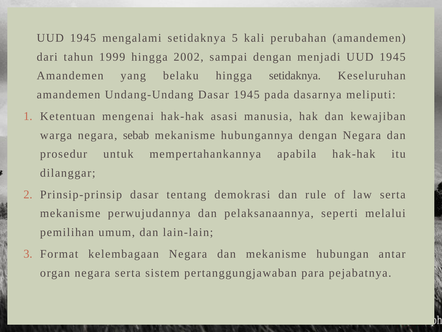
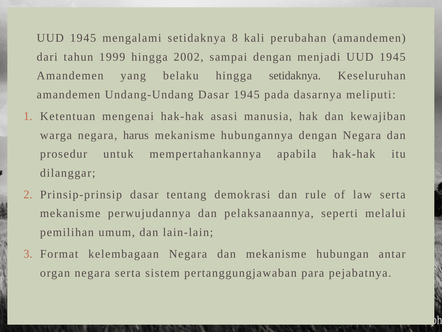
5: 5 -> 8
sebab: sebab -> harus
